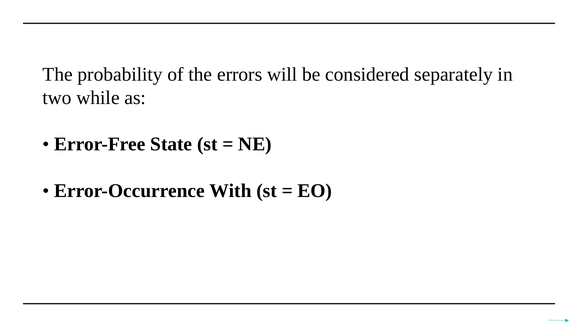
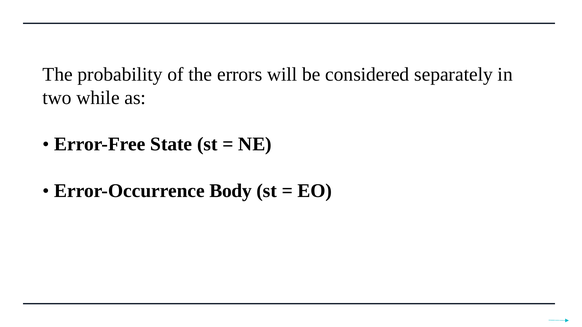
With: With -> Body
